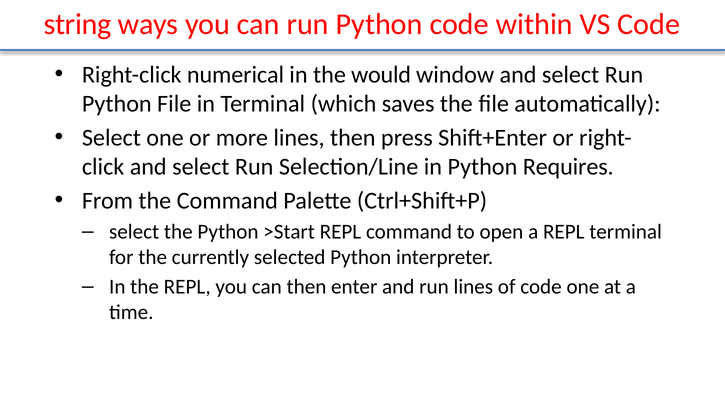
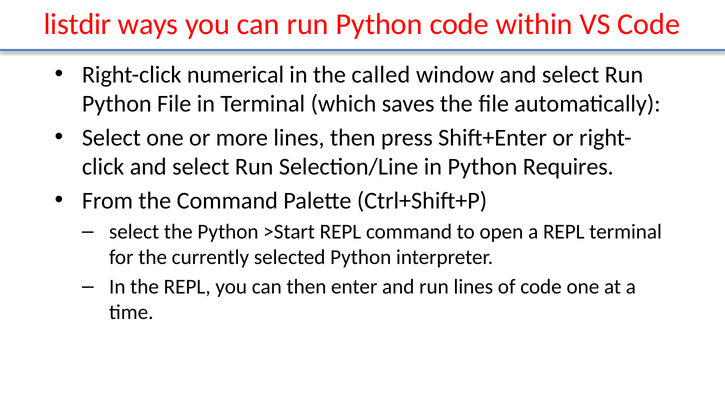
string: string -> listdir
would: would -> called
